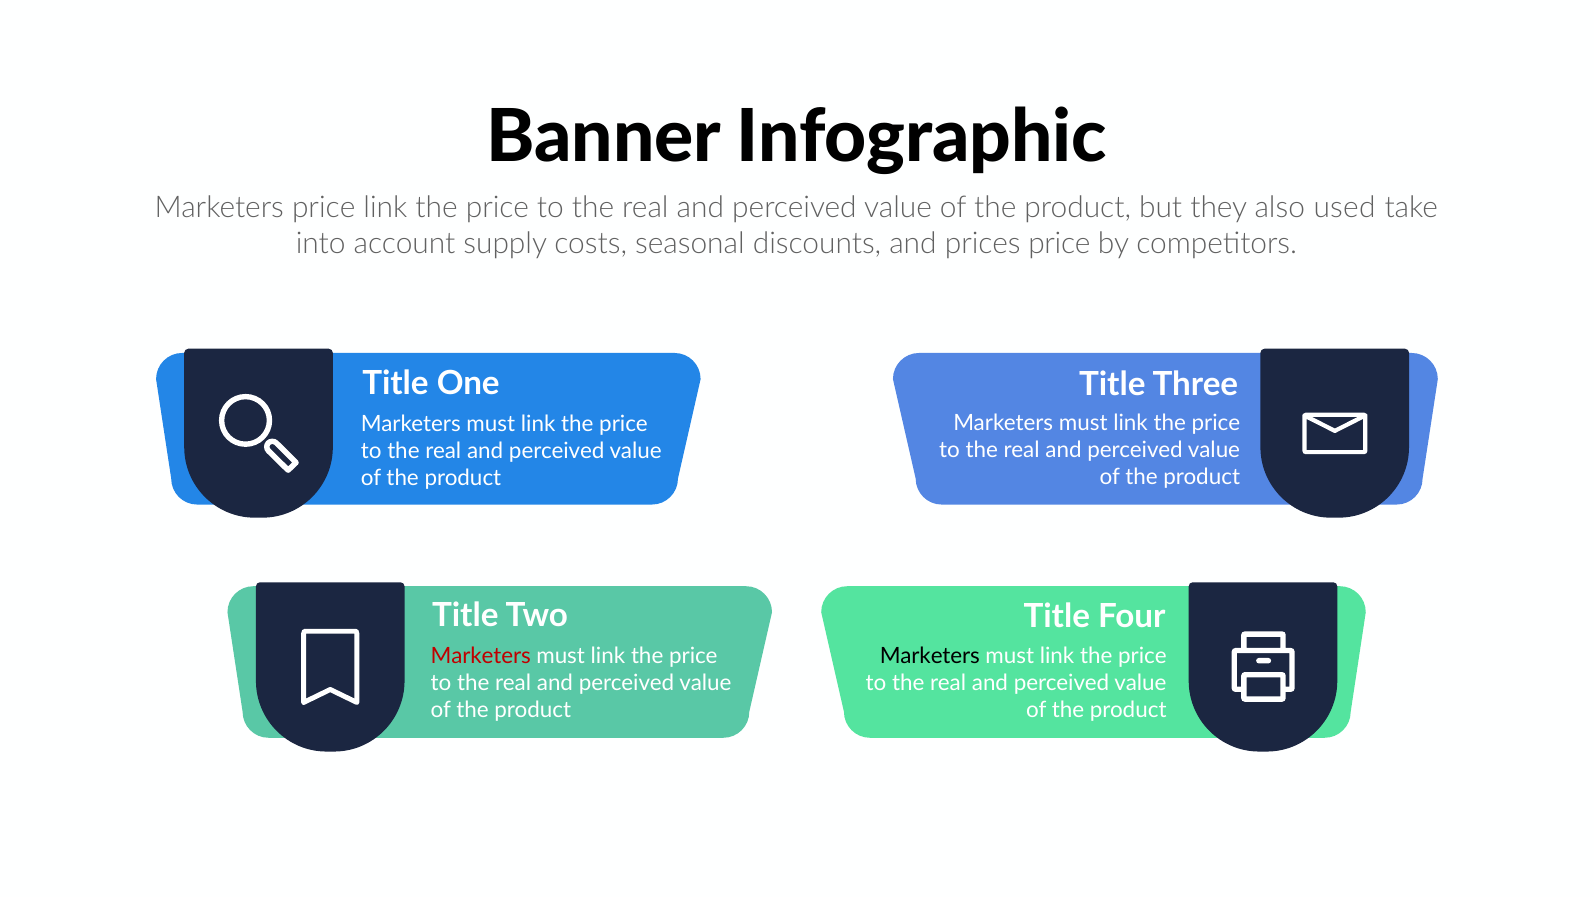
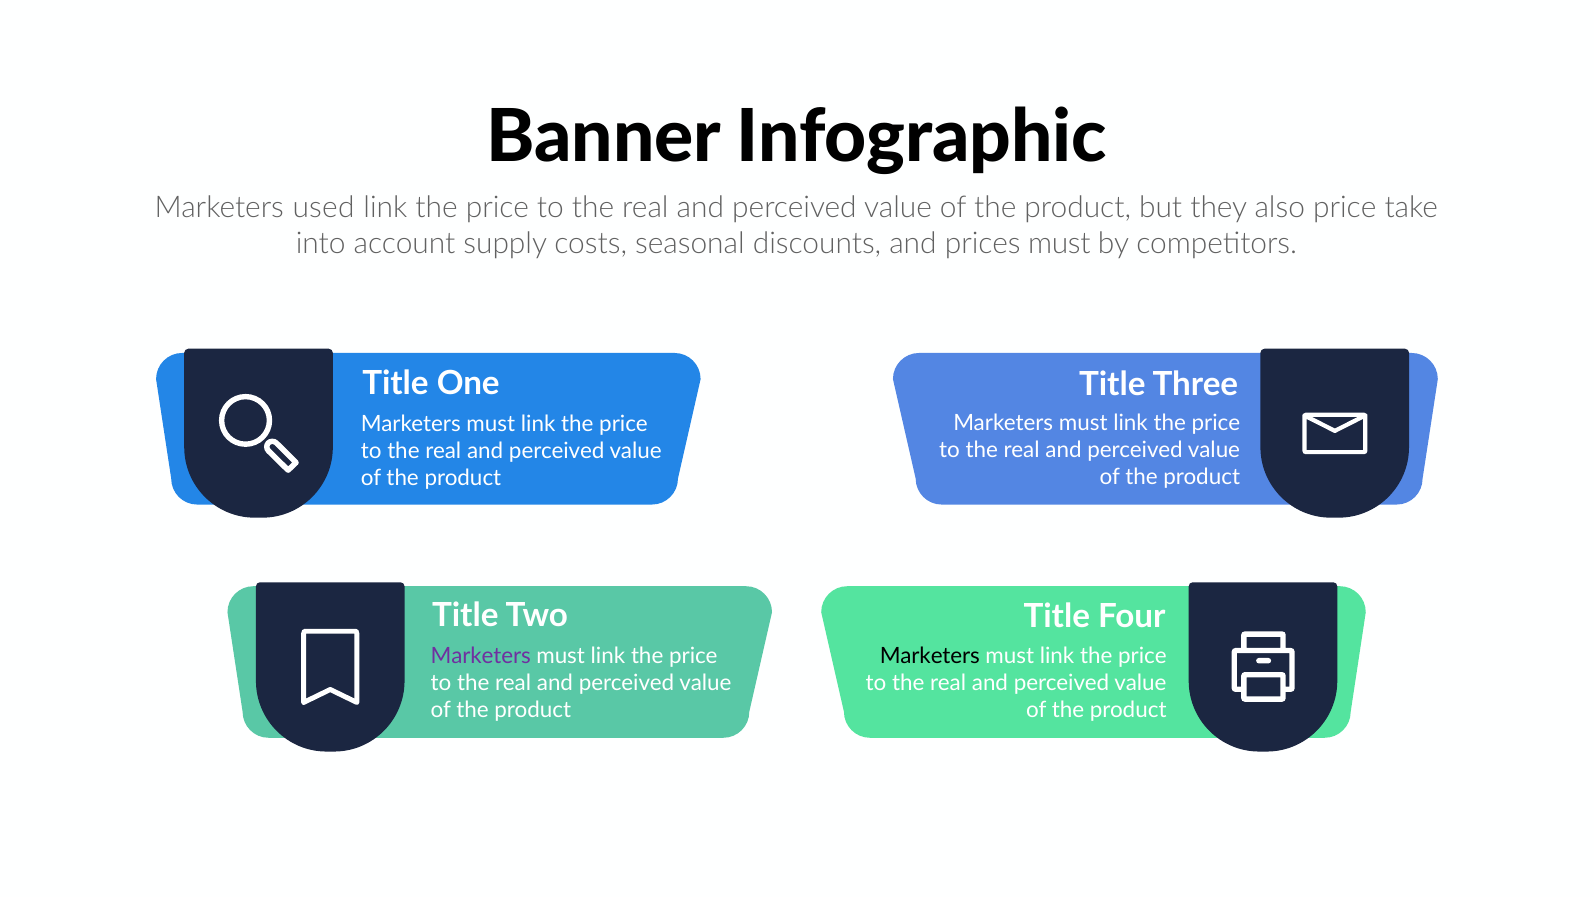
Marketers price: price -> used
also used: used -> price
prices price: price -> must
Marketers at (481, 656) colour: red -> purple
